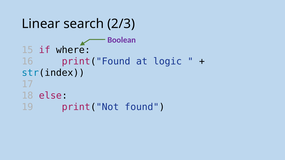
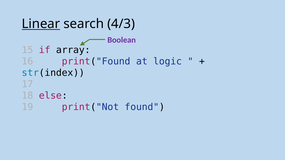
Linear underline: none -> present
2/3: 2/3 -> 4/3
where: where -> array
